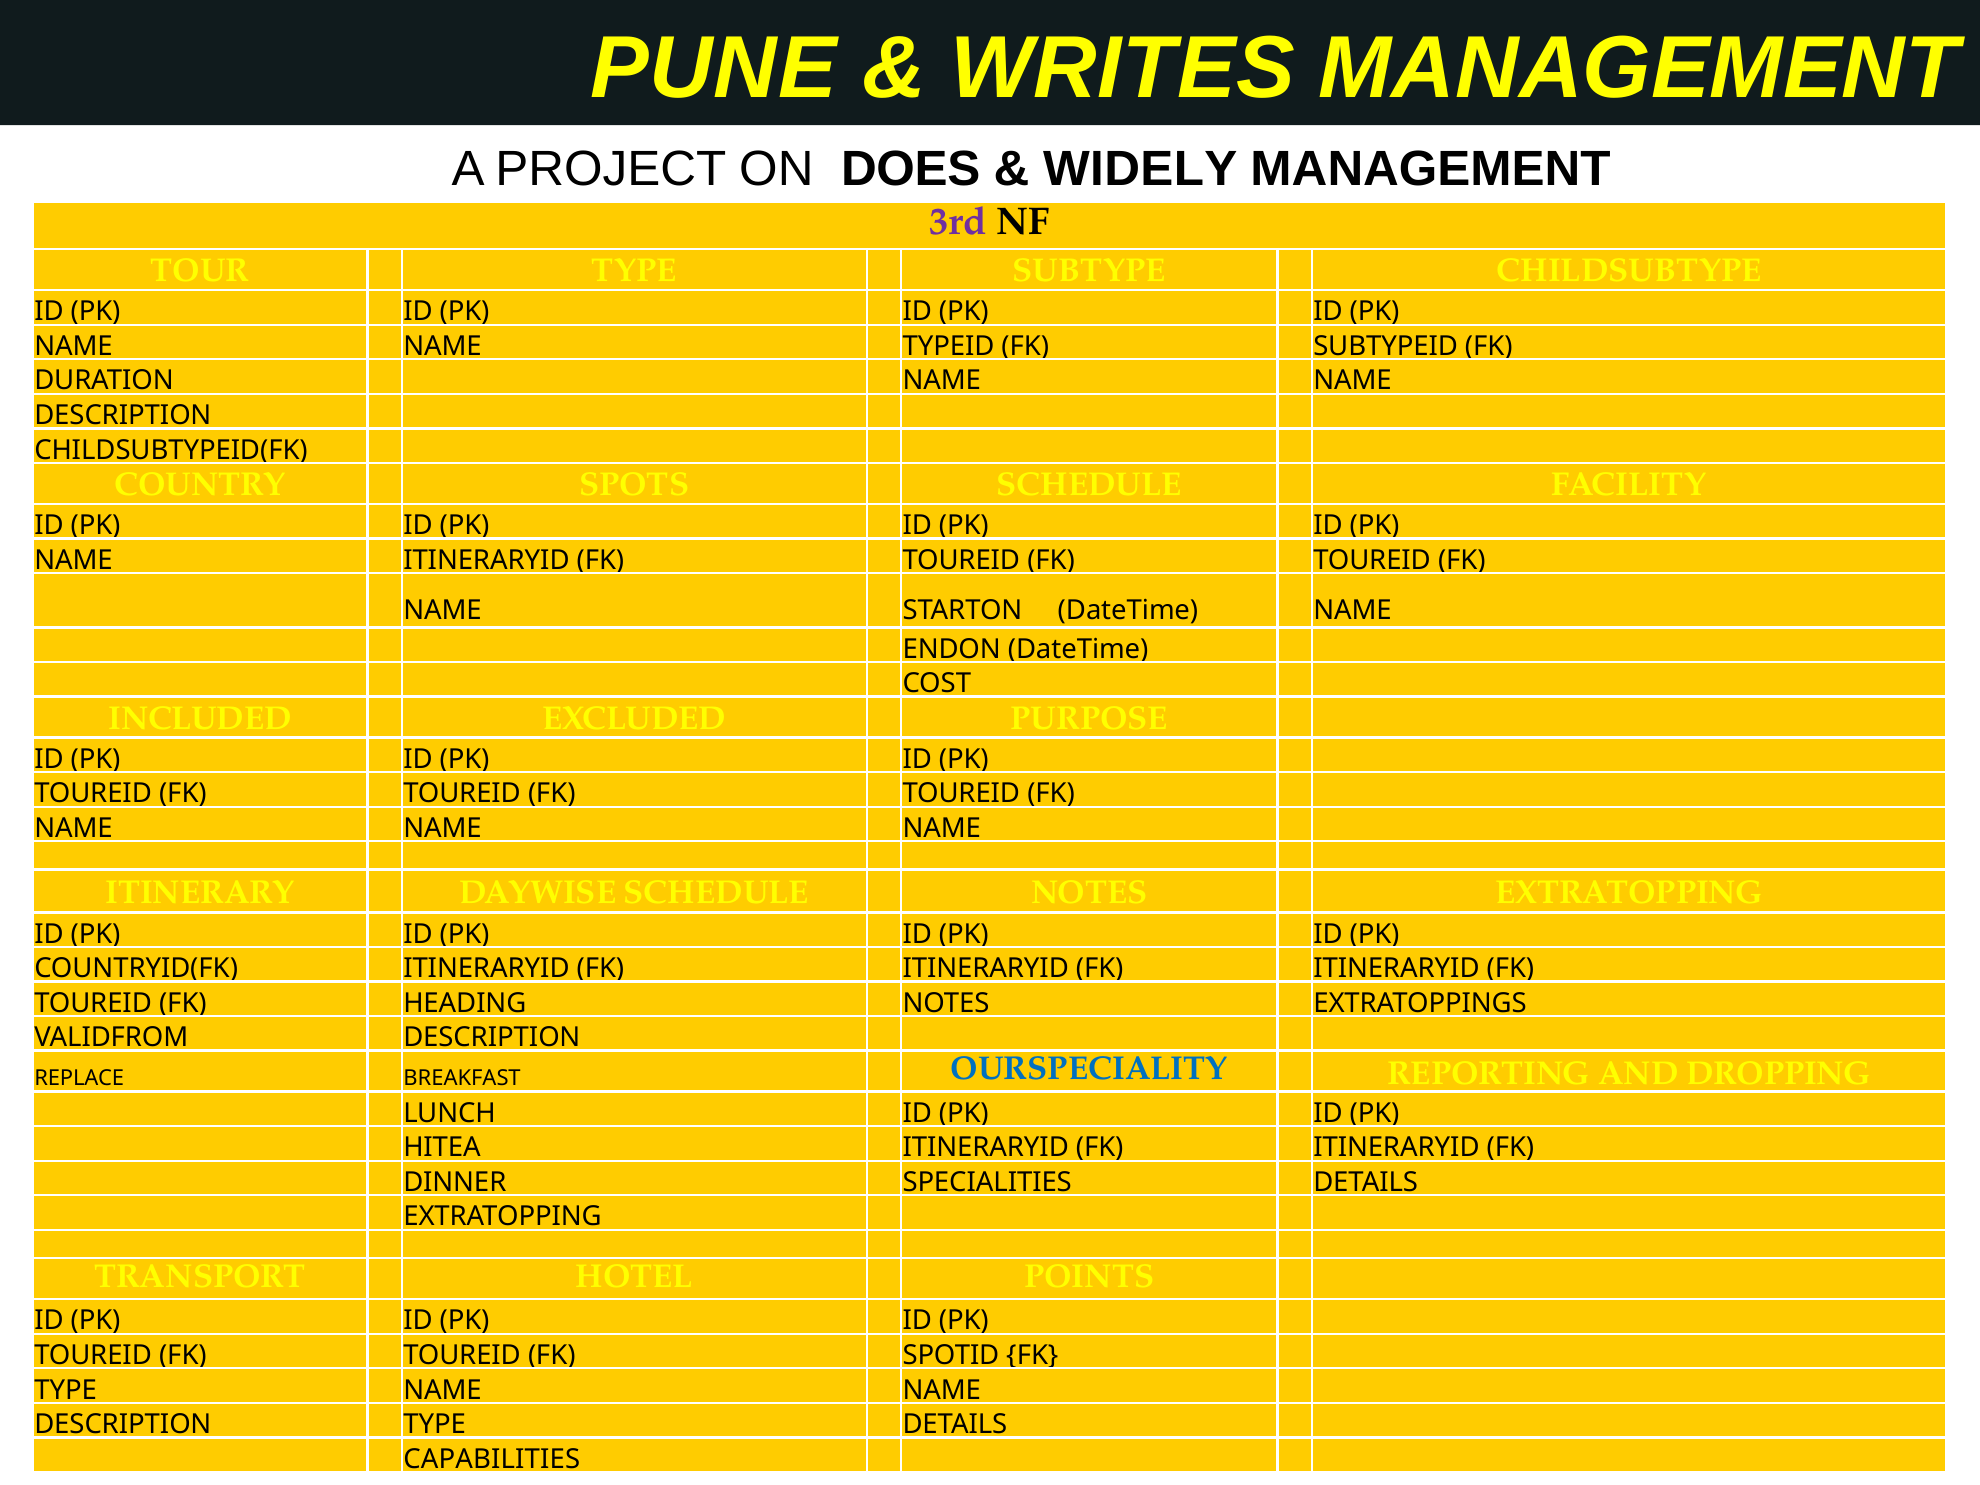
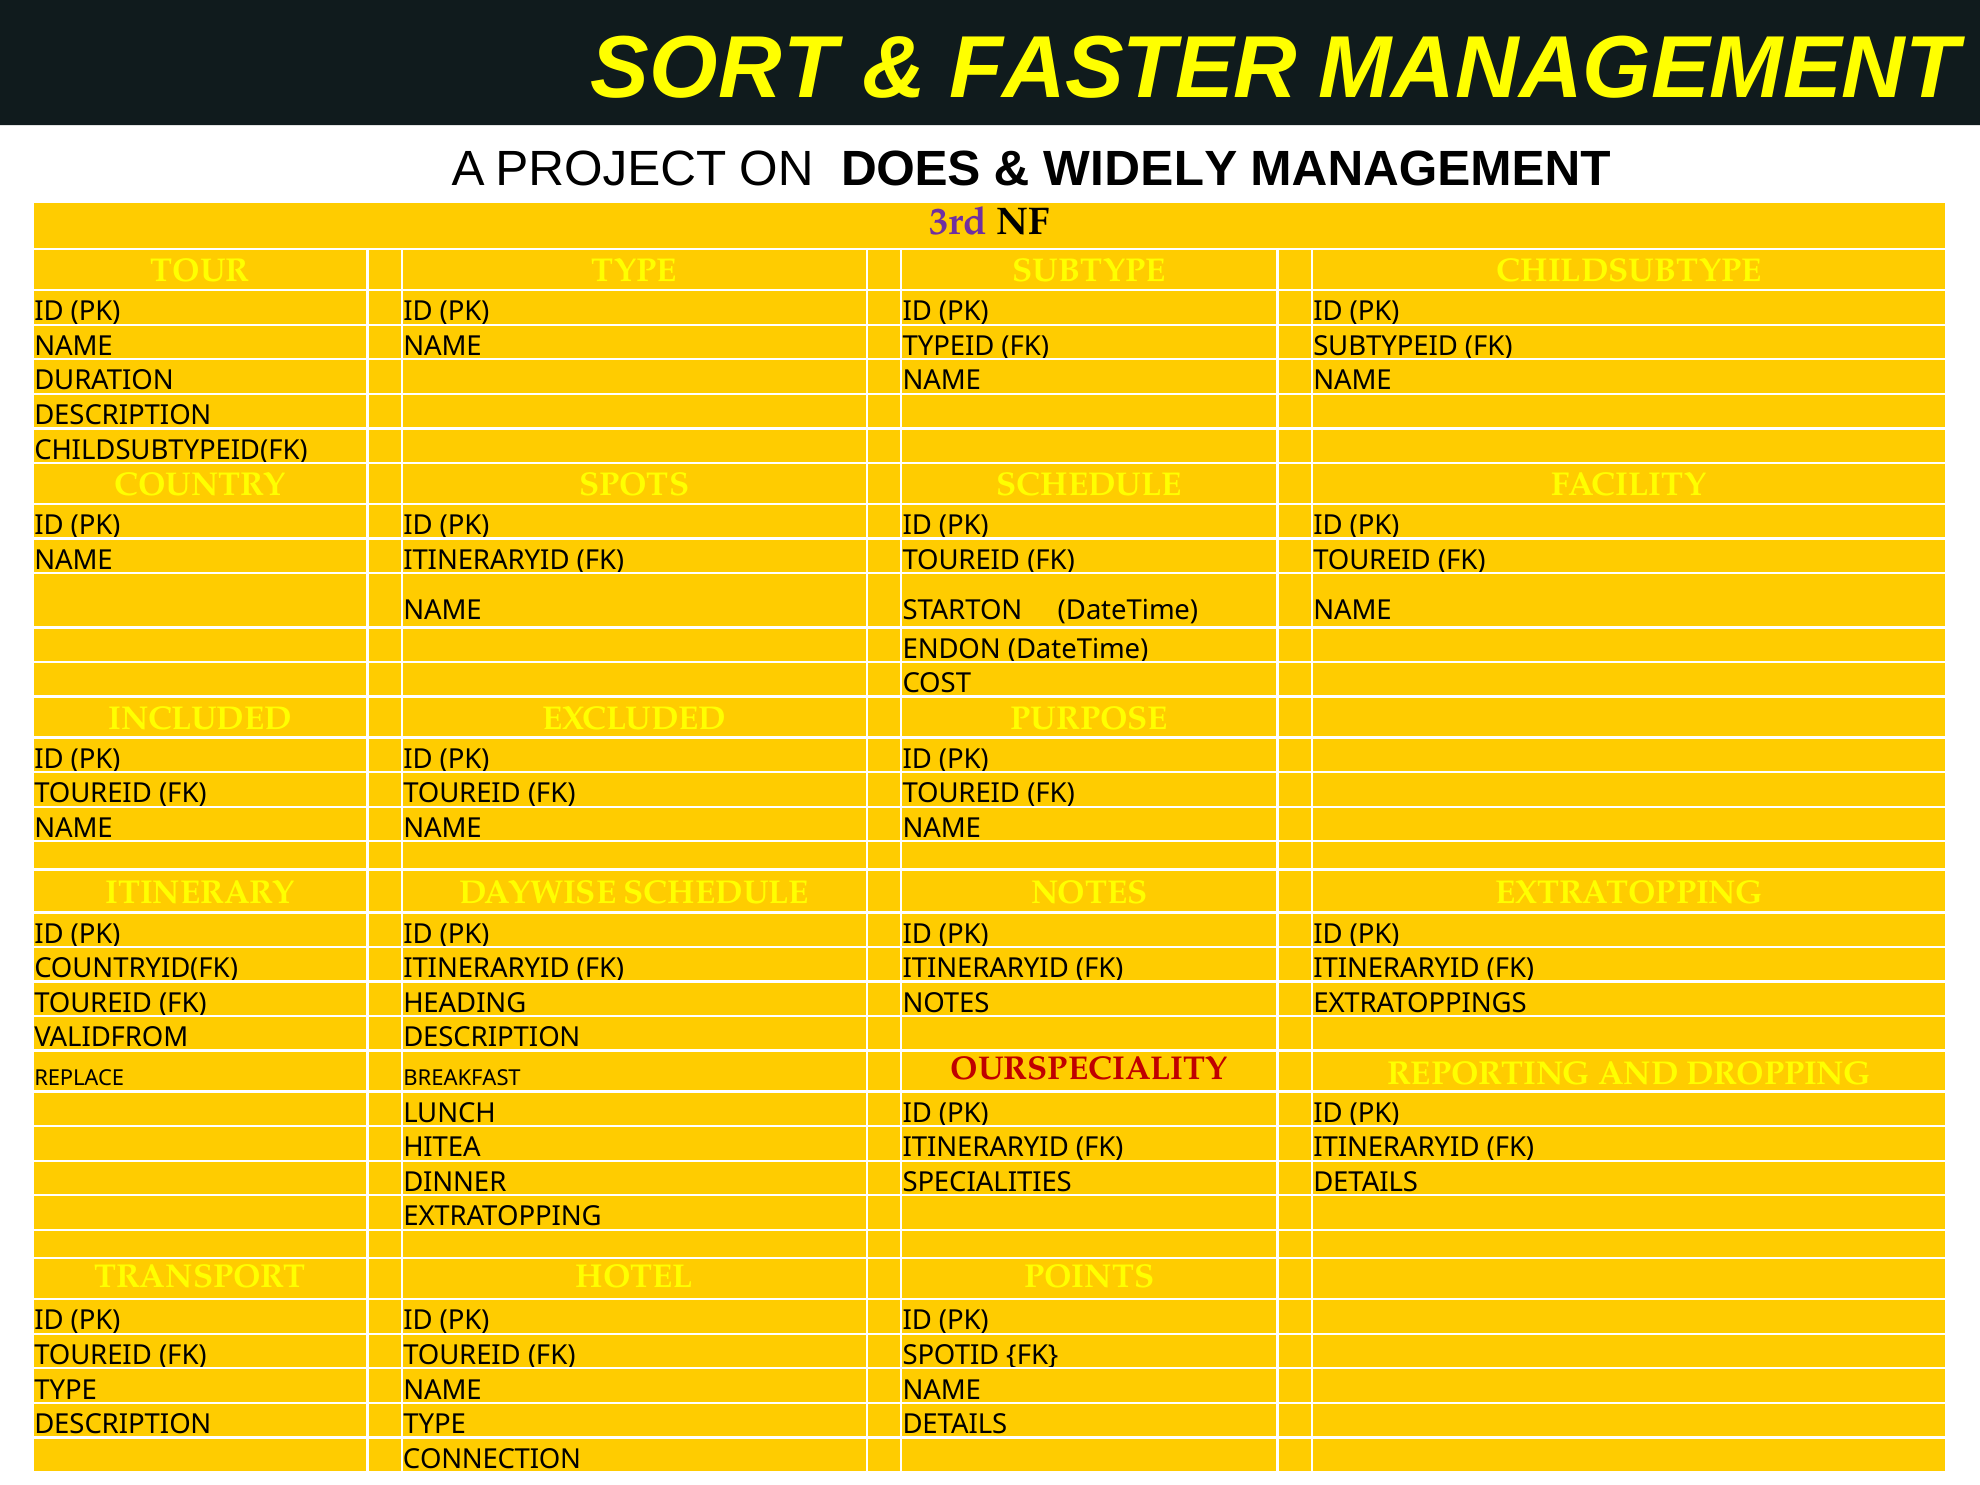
PUNE: PUNE -> SORT
WRITES: WRITES -> FASTER
OURSPECIALITY colour: blue -> red
CAPABILITIES: CAPABILITIES -> CONNECTION
